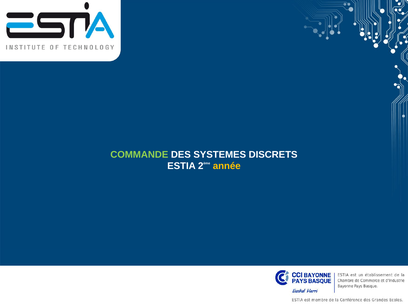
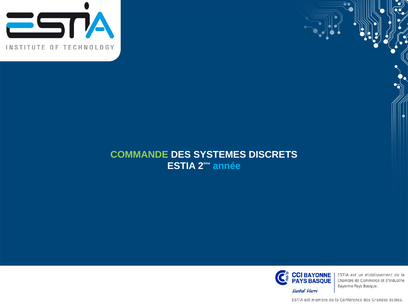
année colour: yellow -> light blue
